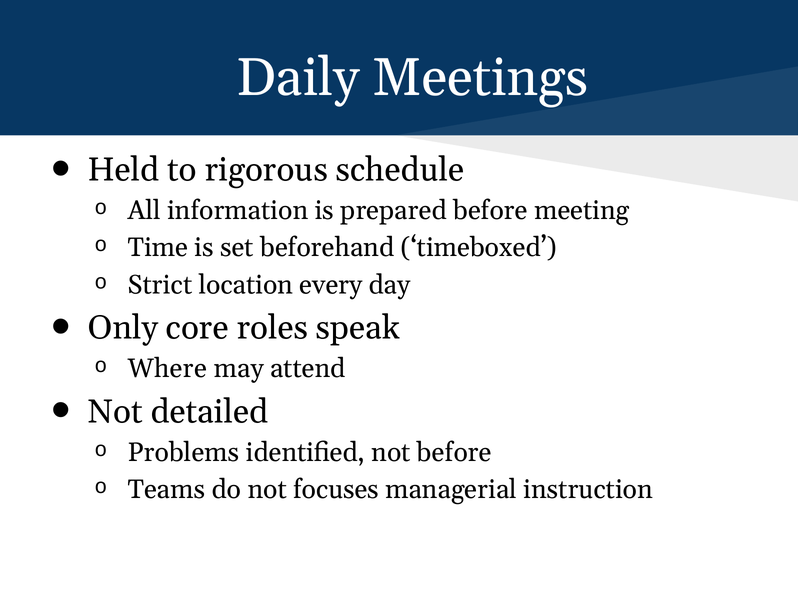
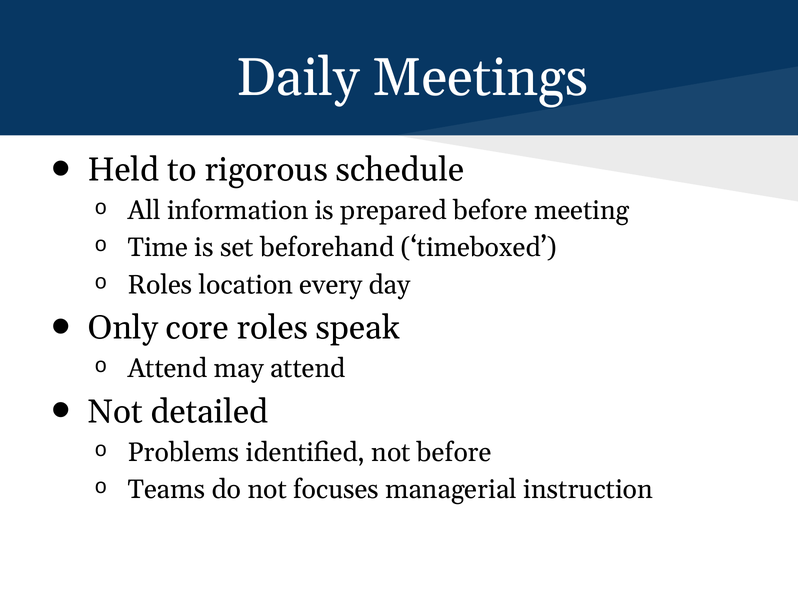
Strict at (160, 285): Strict -> Roles
Where at (167, 369): Where -> Attend
